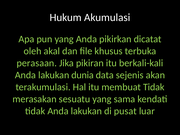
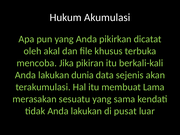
perasaan: perasaan -> mencoba
membuat Tidak: Tidak -> Lama
